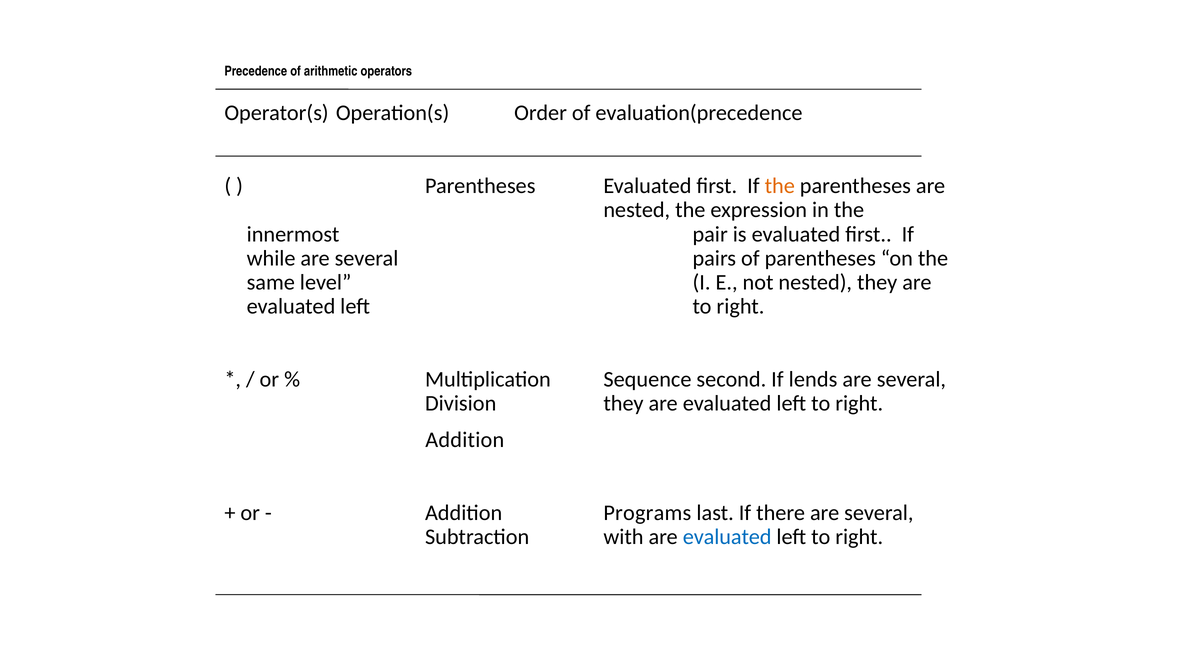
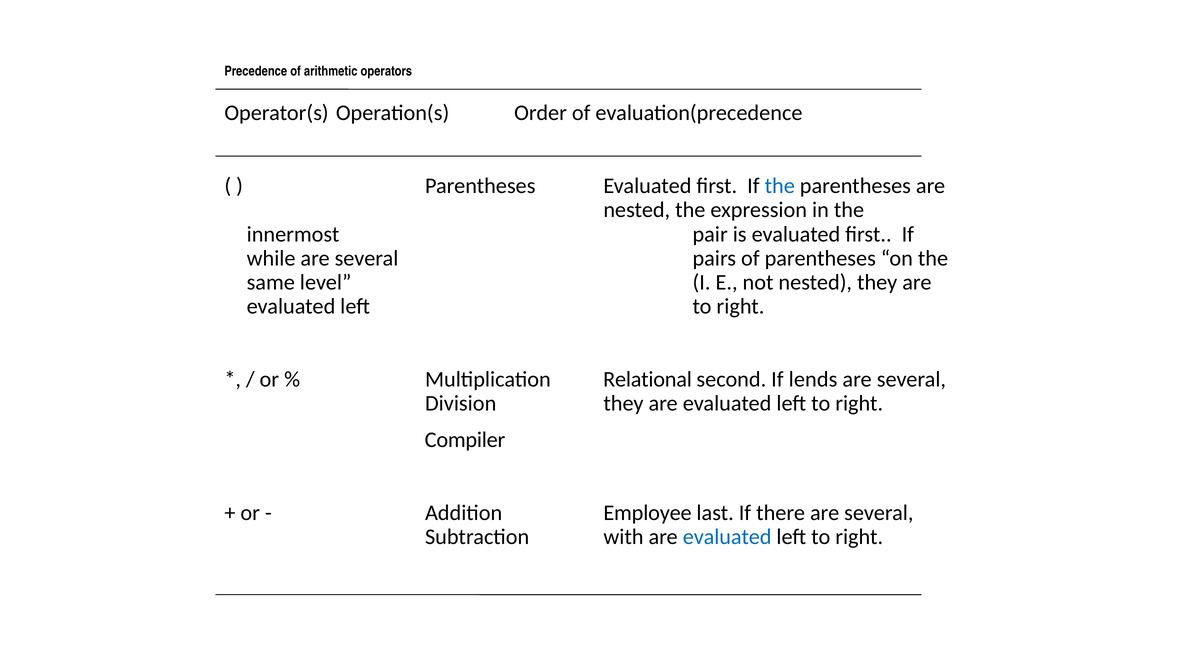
the at (780, 186) colour: orange -> blue
Sequence: Sequence -> Relational
Addition at (465, 440): Addition -> Compiler
Programs: Programs -> Employee
